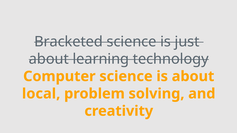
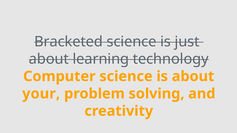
local: local -> your
